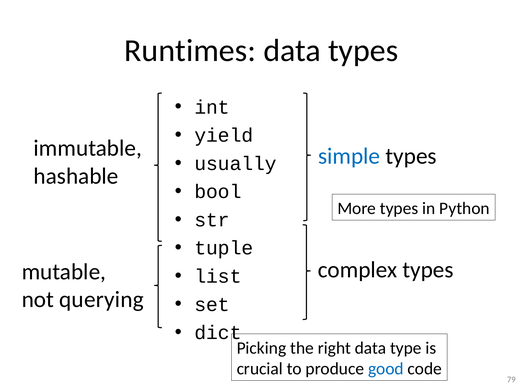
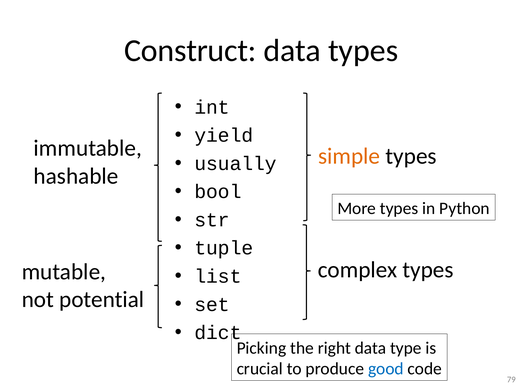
Runtimes: Runtimes -> Construct
simple colour: blue -> orange
querying: querying -> potential
